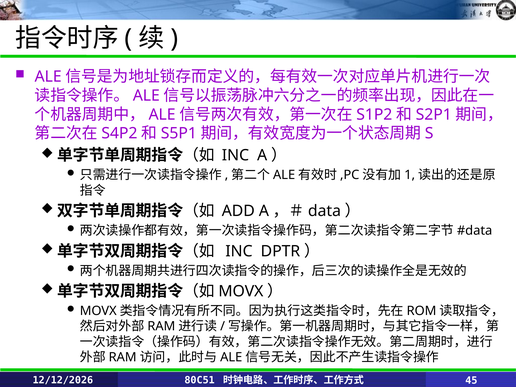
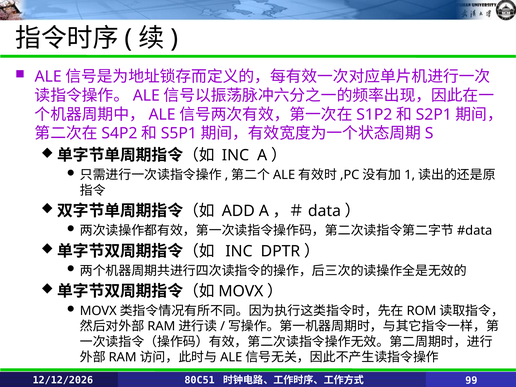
45: 45 -> 99
